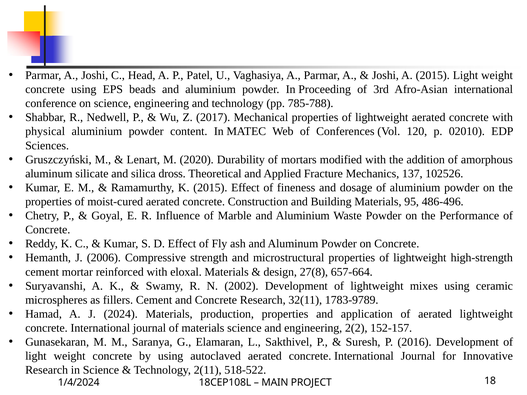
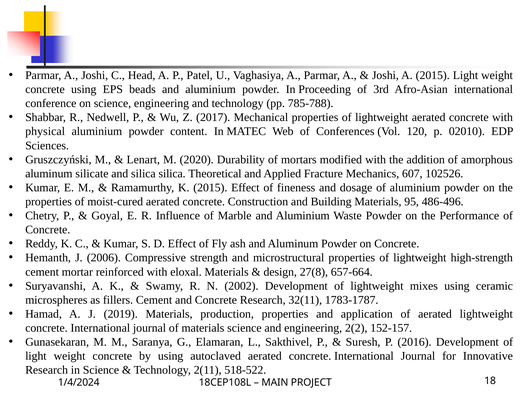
silica dross: dross -> silica
137: 137 -> 607
1783-9789: 1783-9789 -> 1783-1787
2024: 2024 -> 2019
